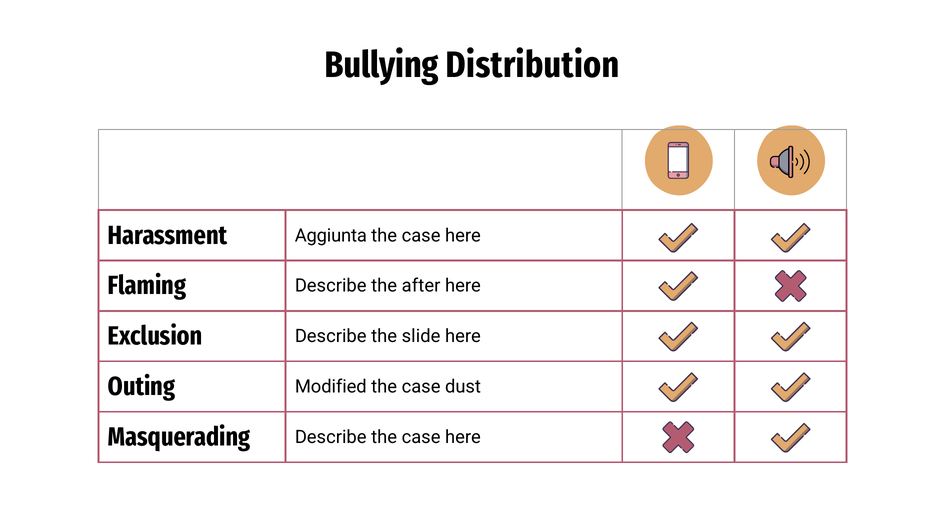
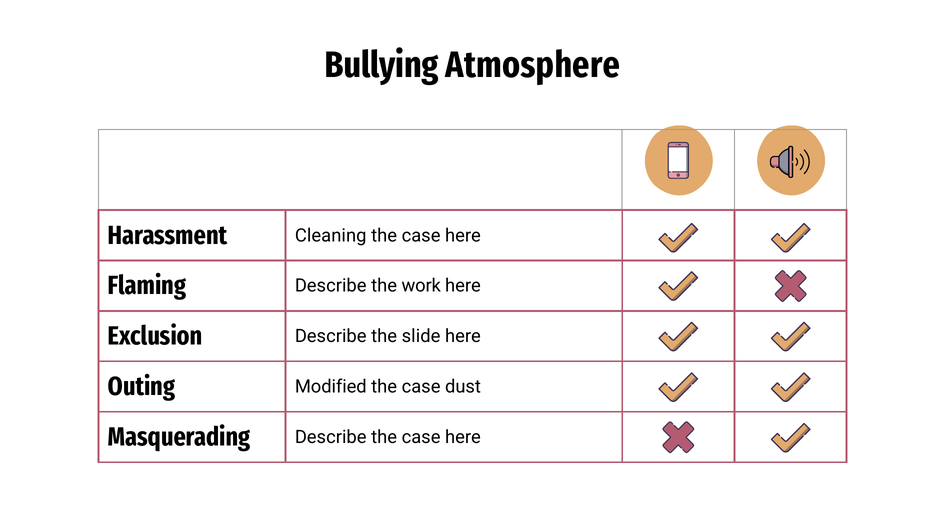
Distribution: Distribution -> Atmosphere
Aggiunta: Aggiunta -> Cleaning
after: after -> work
